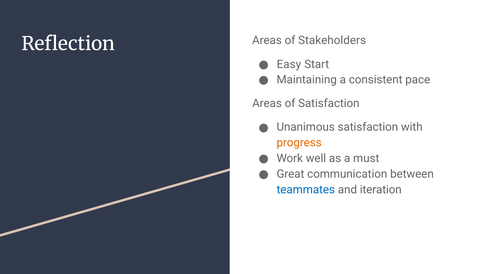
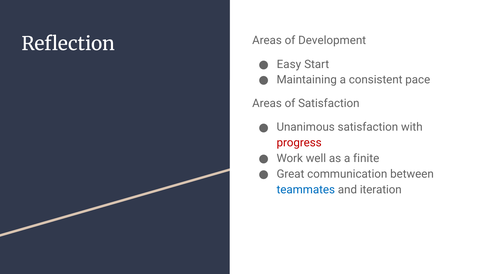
Stakeholders: Stakeholders -> Development
progress colour: orange -> red
must: must -> finite
